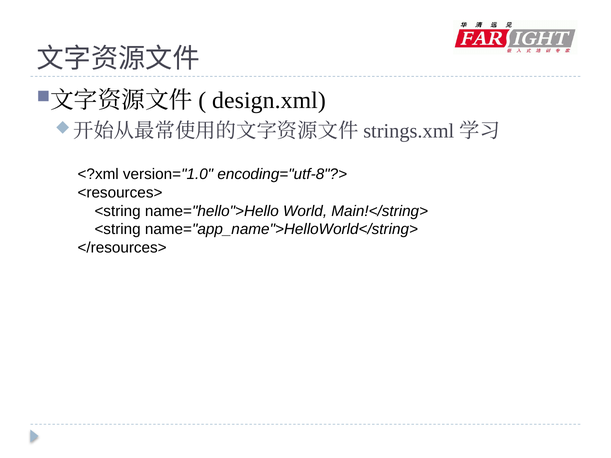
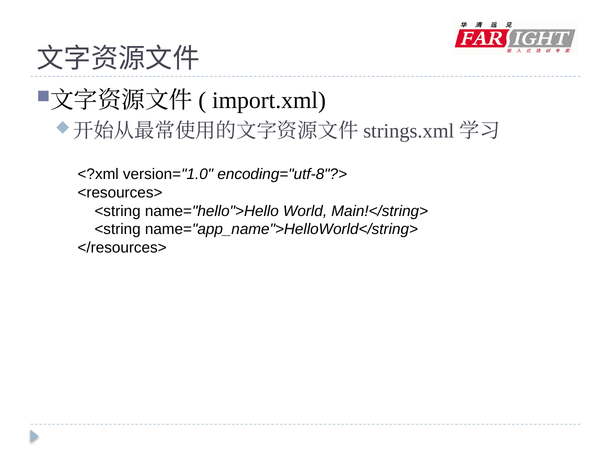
design.xml: design.xml -> import.xml
